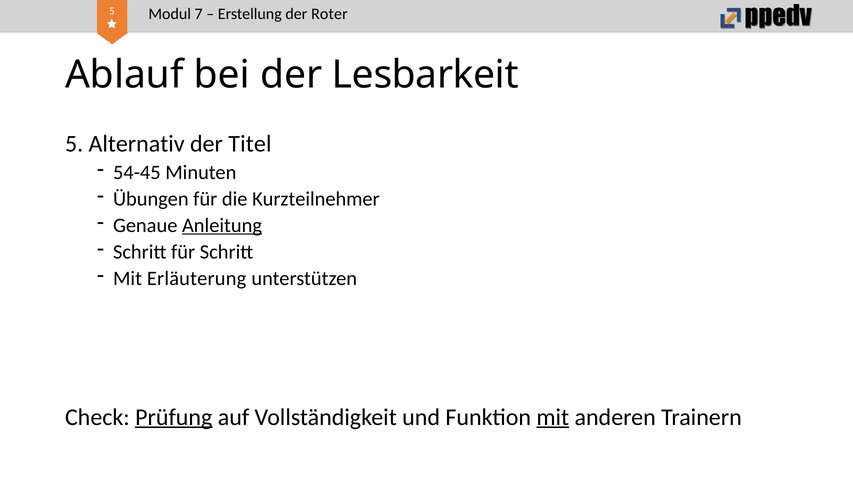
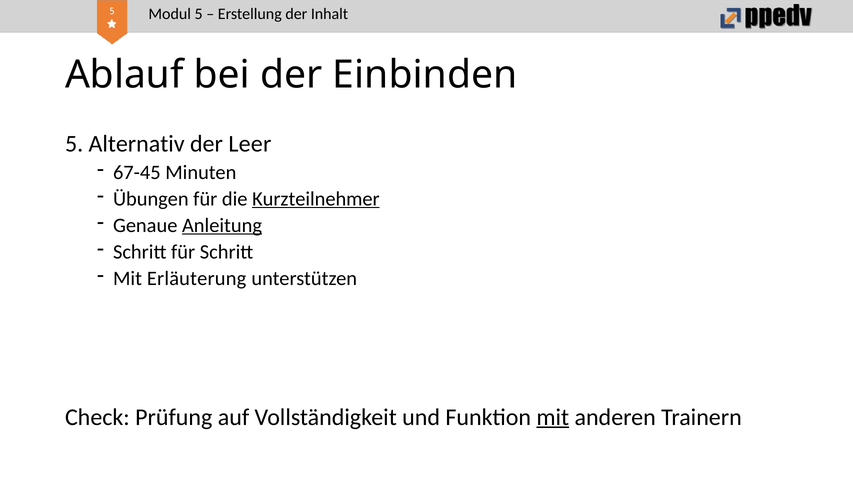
Modul 7: 7 -> 5
Roter: Roter -> Inhalt
Lesbarkeit: Lesbarkeit -> Einbinden
Titel: Titel -> Leer
54-45: 54-45 -> 67-45
Kurzteilnehmer underline: none -> present
Prüfung underline: present -> none
